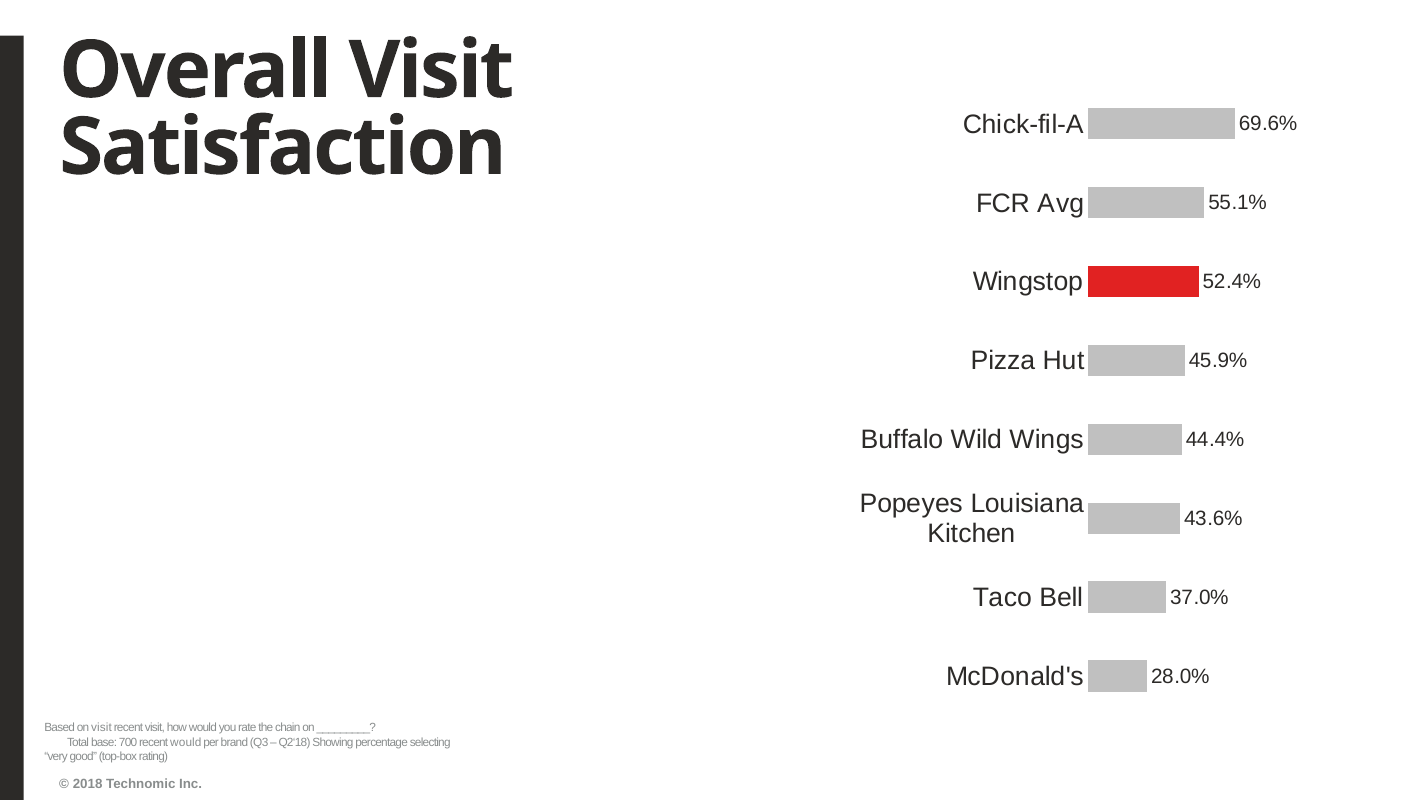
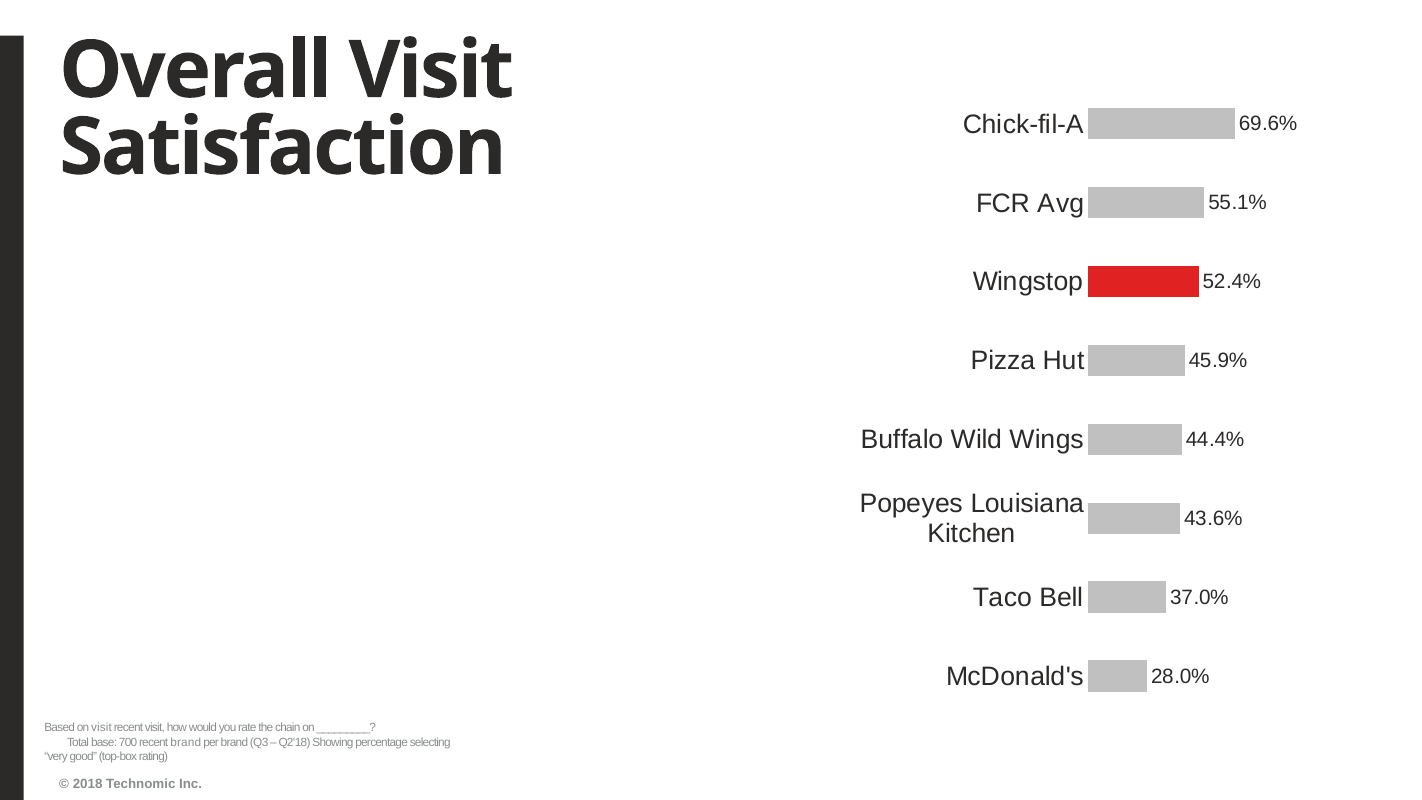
recent would: would -> brand
